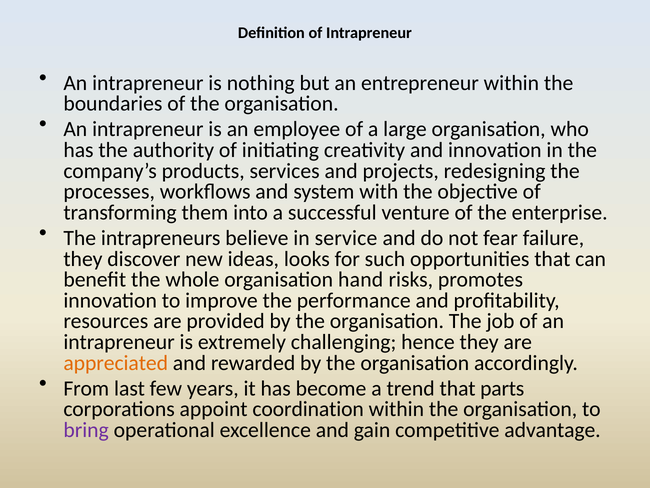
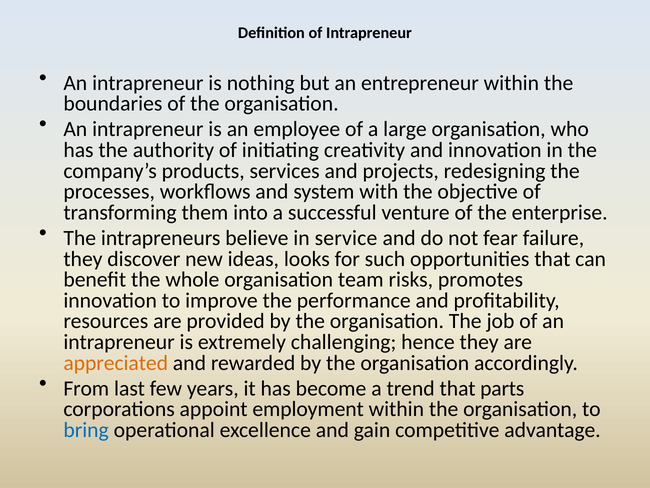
hand: hand -> team
coordination: coordination -> employment
bring colour: purple -> blue
